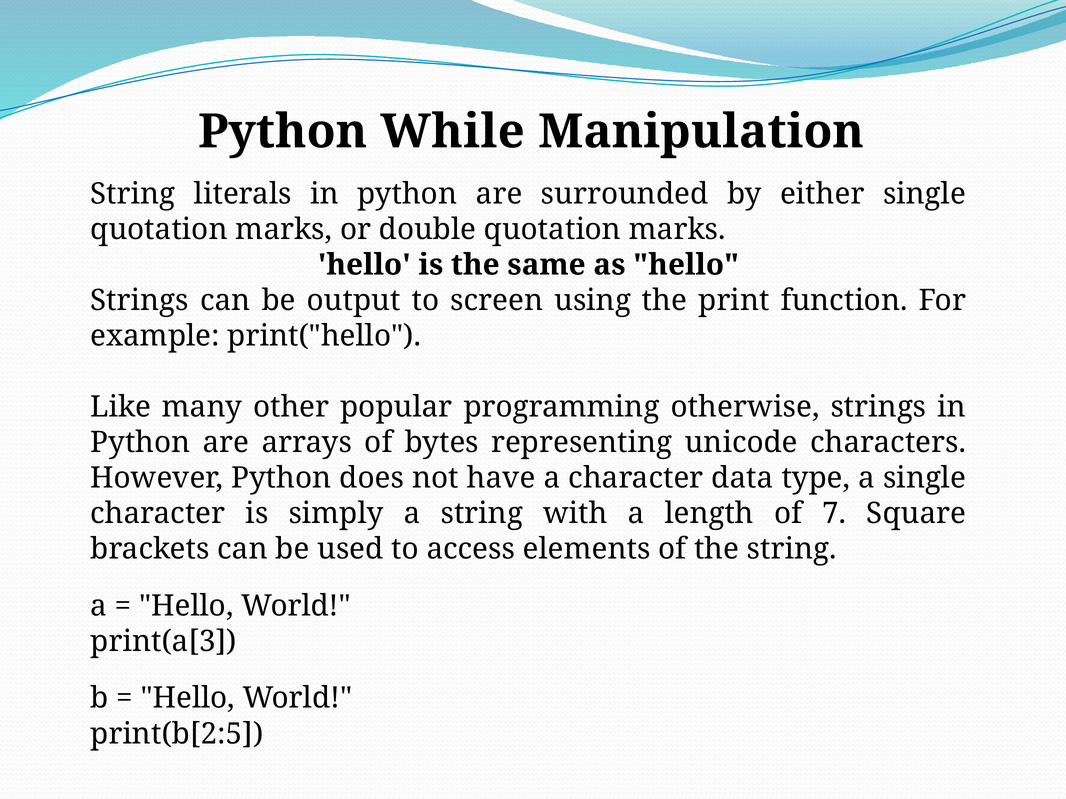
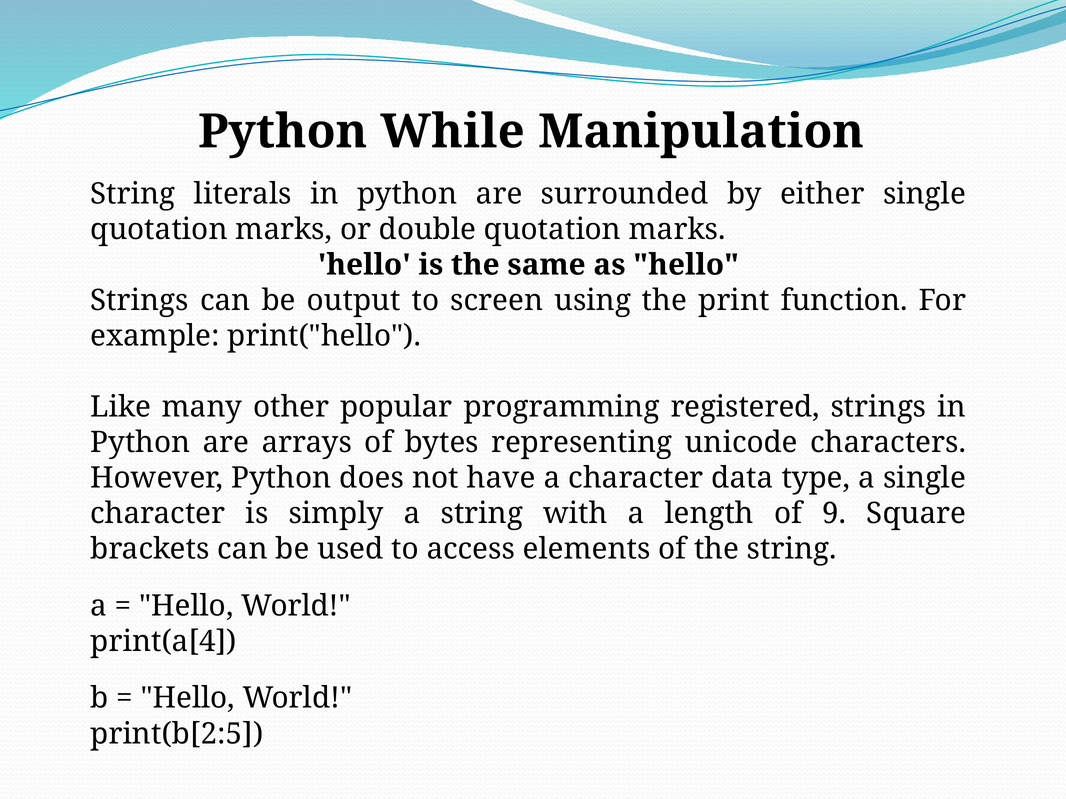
otherwise: otherwise -> registered
7: 7 -> 9
print(a[3: print(a[3 -> print(a[4
